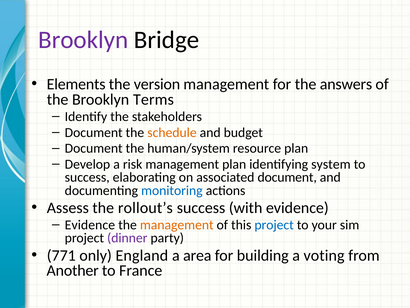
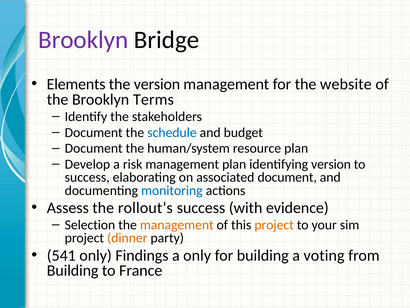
answers: answers -> website
schedule colour: orange -> blue
identifying system: system -> version
Evidence at (90, 225): Evidence -> Selection
project at (274, 225) colour: blue -> orange
dinner colour: purple -> orange
771: 771 -> 541
England: England -> Findings
a area: area -> only
Another at (73, 270): Another -> Building
